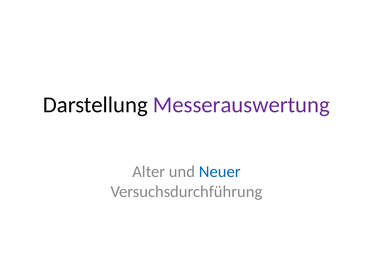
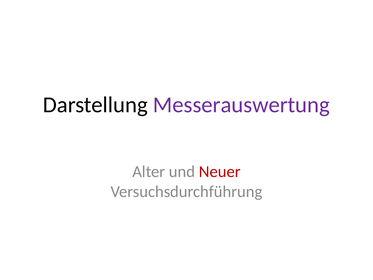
Neuer colour: blue -> red
